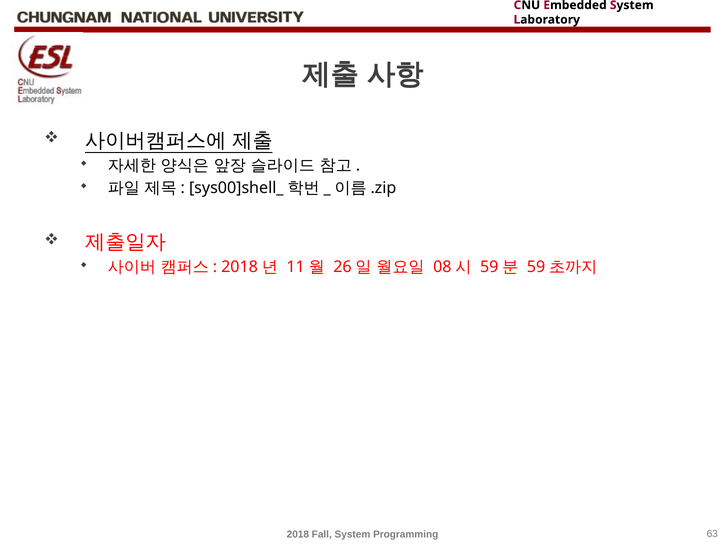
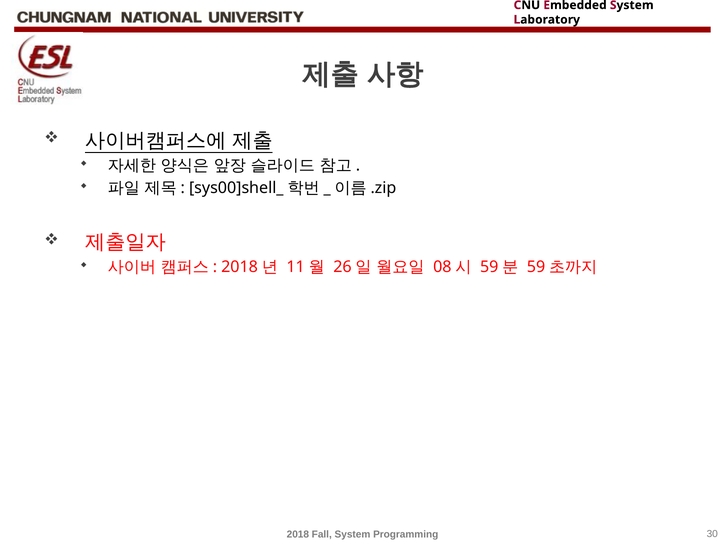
63: 63 -> 30
